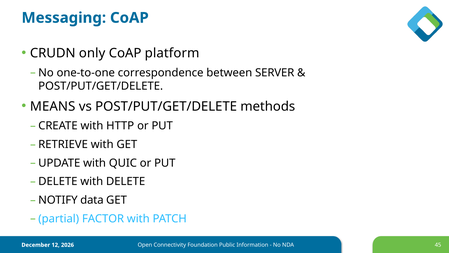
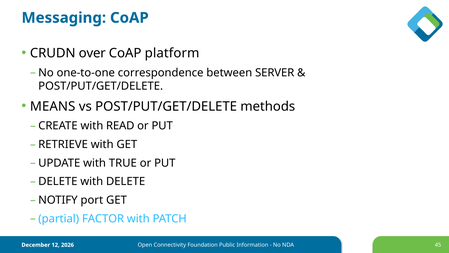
only: only -> over
HTTP: HTTP -> READ
QUIC: QUIC -> TRUE
data: data -> port
